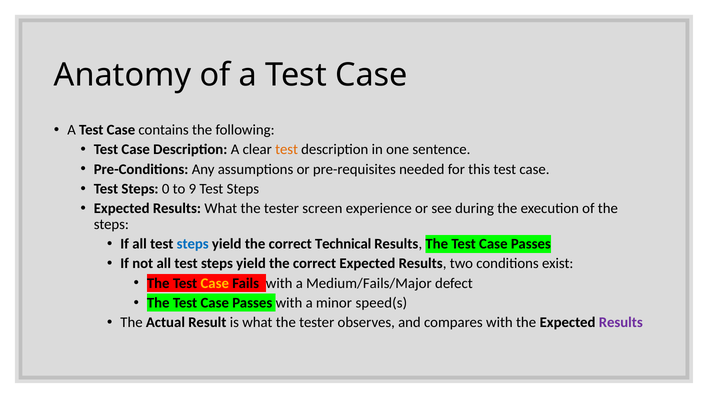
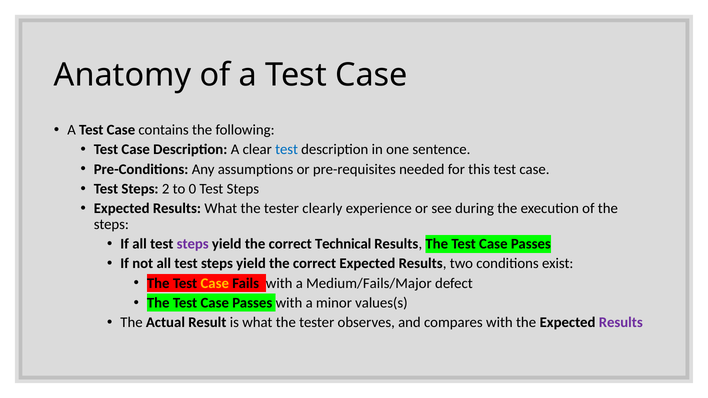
test at (287, 150) colour: orange -> blue
0: 0 -> 2
9: 9 -> 0
screen: screen -> clearly
steps at (193, 244) colour: blue -> purple
speed(s: speed(s -> values(s
